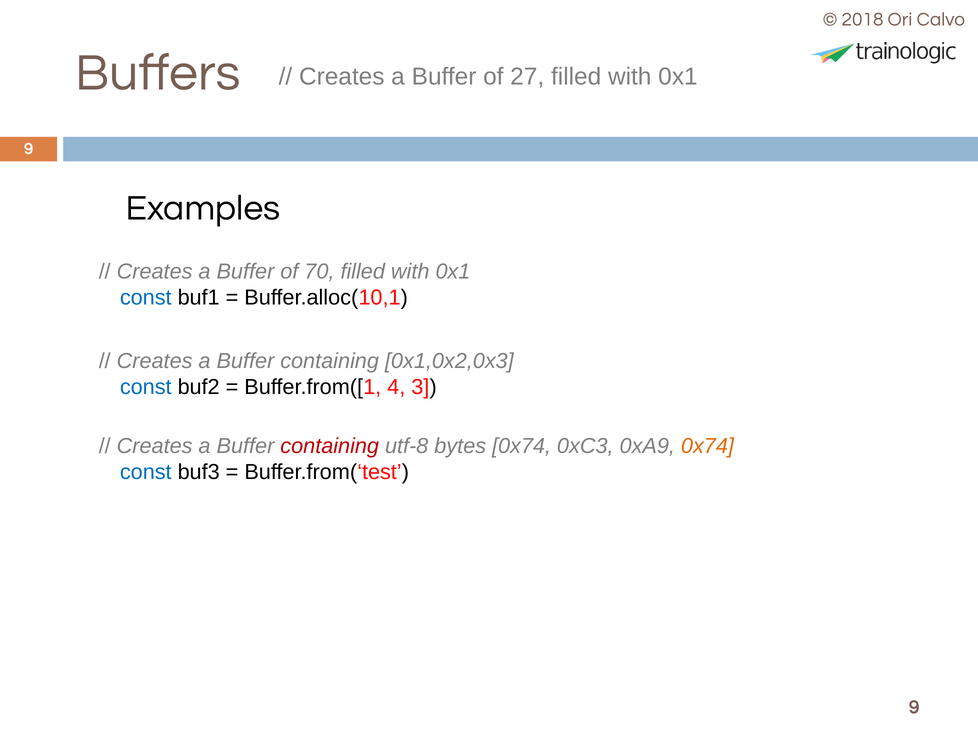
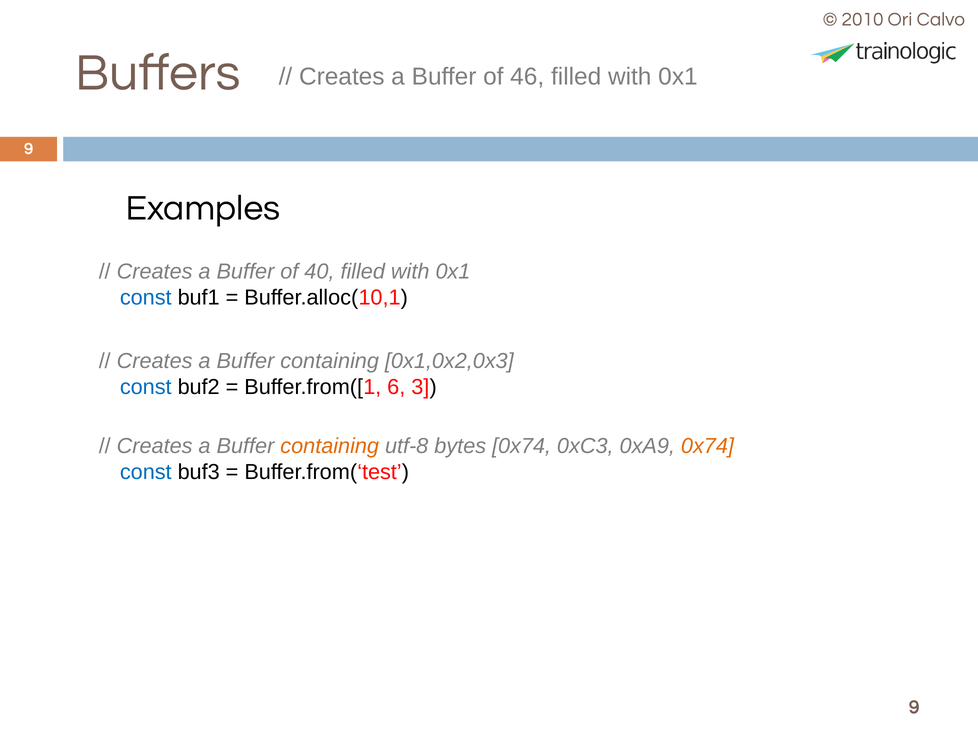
2018: 2018 -> 2010
27: 27 -> 46
70: 70 -> 40
4: 4 -> 6
containing at (330, 446) colour: red -> orange
